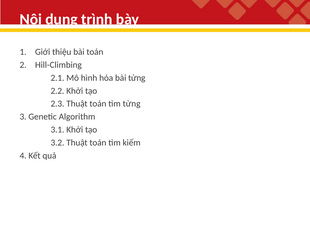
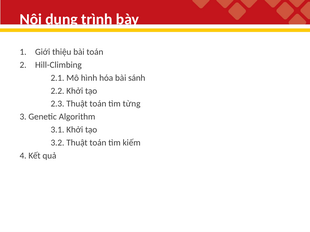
bài từng: từng -> sánh
